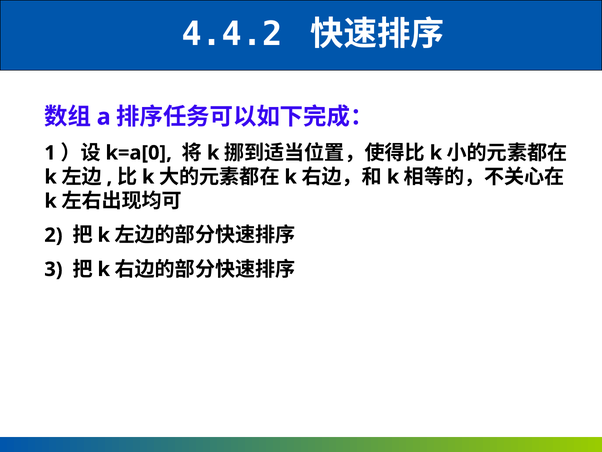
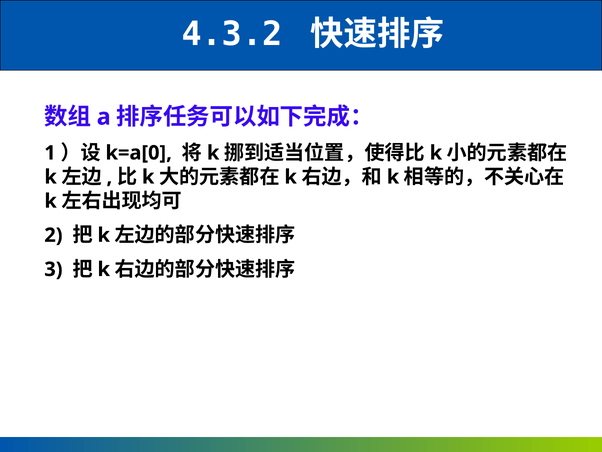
4.4.2: 4.4.2 -> 4.3.2
